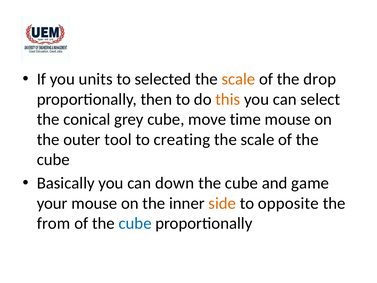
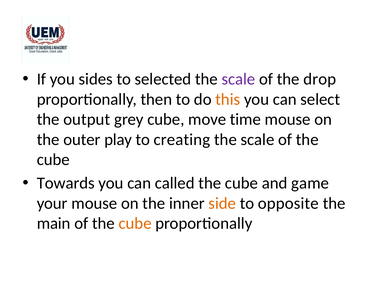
units: units -> sides
scale at (238, 79) colour: orange -> purple
conical: conical -> output
tool: tool -> play
Basically: Basically -> Towards
down: down -> called
from: from -> main
cube at (135, 223) colour: blue -> orange
